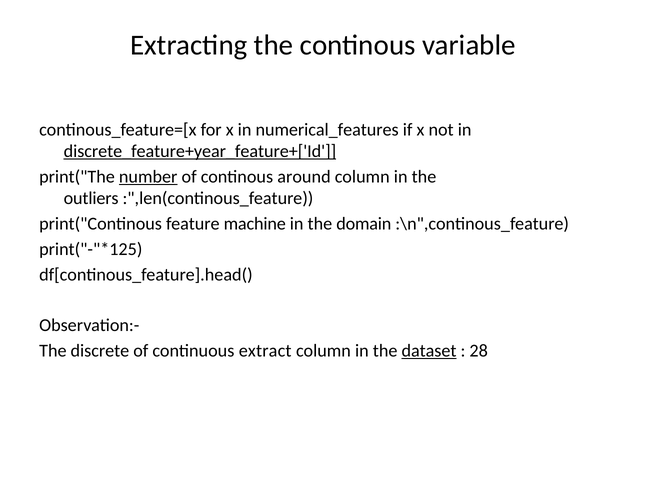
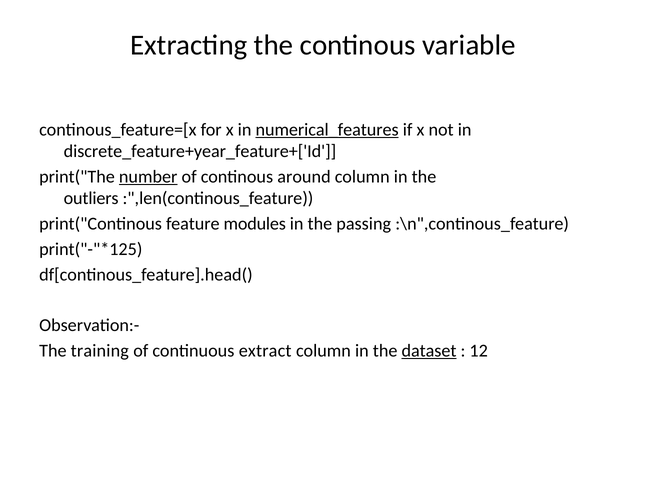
numerical_features underline: none -> present
discrete_feature+year_feature+['Id underline: present -> none
machine: machine -> modules
domain: domain -> passing
discrete: discrete -> training
28: 28 -> 12
